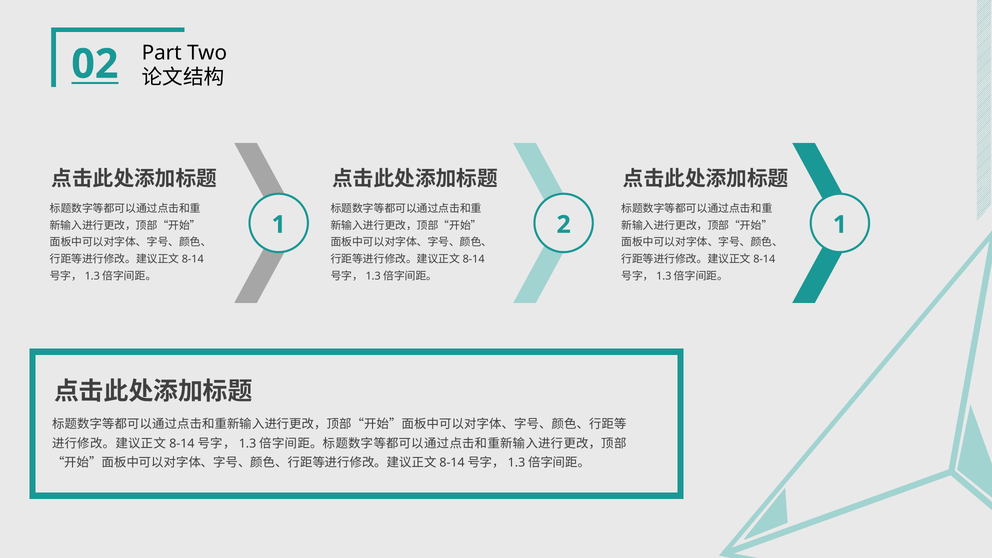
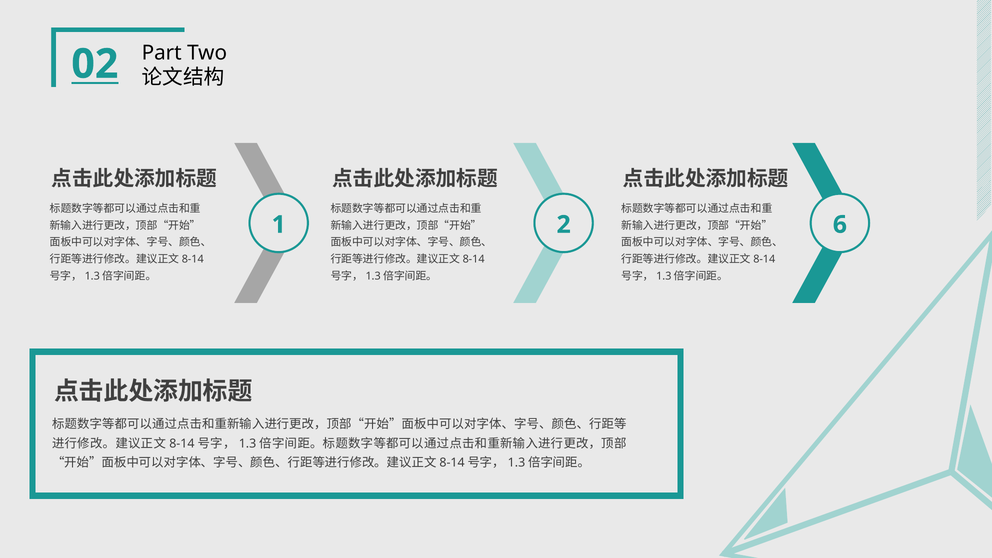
2 1: 1 -> 6
